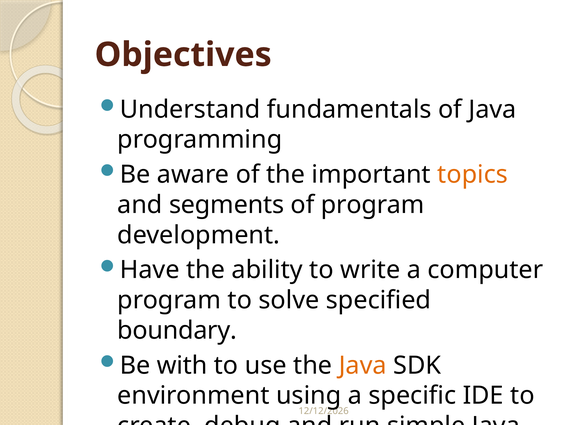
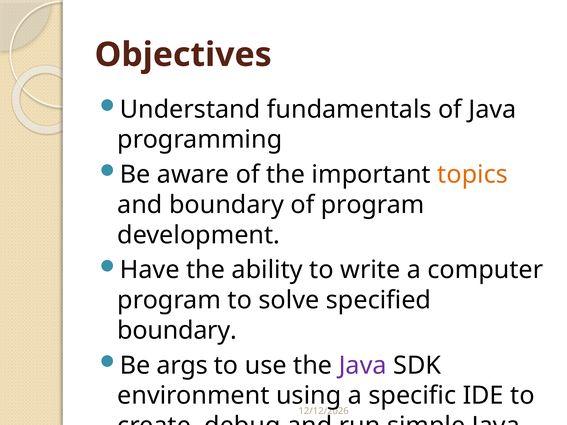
and segments: segments -> boundary
with: with -> args
Java at (363, 366) colour: orange -> purple
